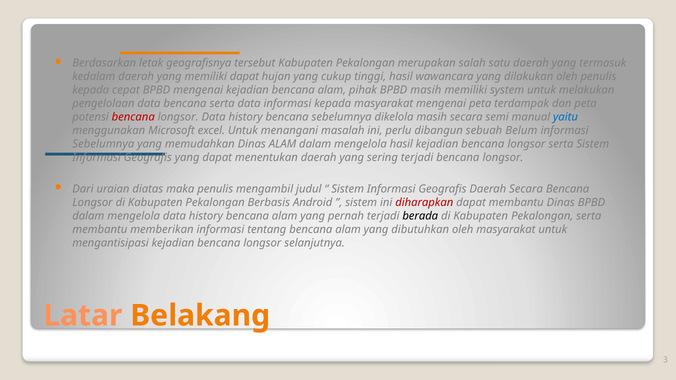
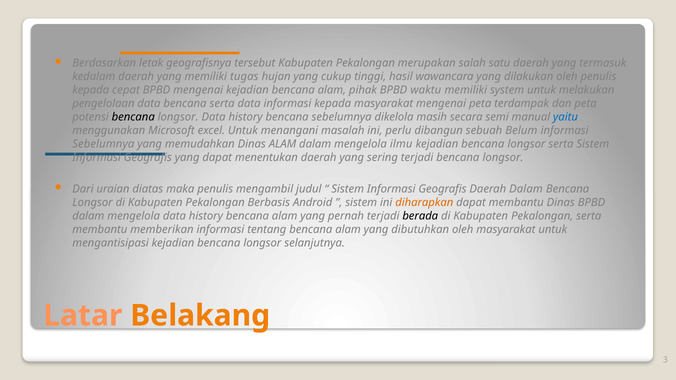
memiliki dapat: dapat -> tugas
BPBD masih: masih -> waktu
bencana at (133, 117) colour: red -> black
mengelola hasil: hasil -> ilmu
Daerah Secara: Secara -> Dalam
diharapkan colour: red -> orange
